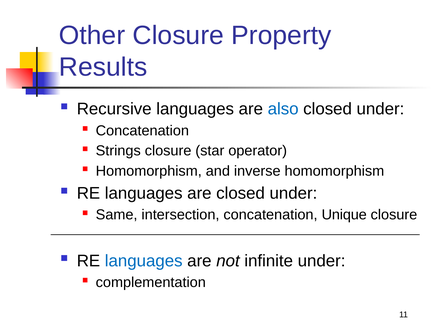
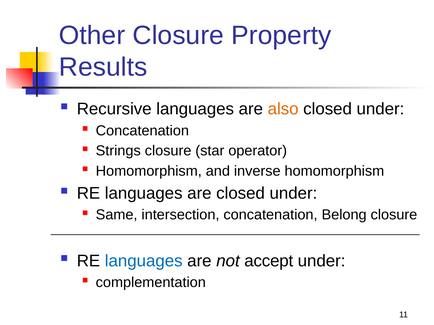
also colour: blue -> orange
Unique: Unique -> Belong
infinite: infinite -> accept
